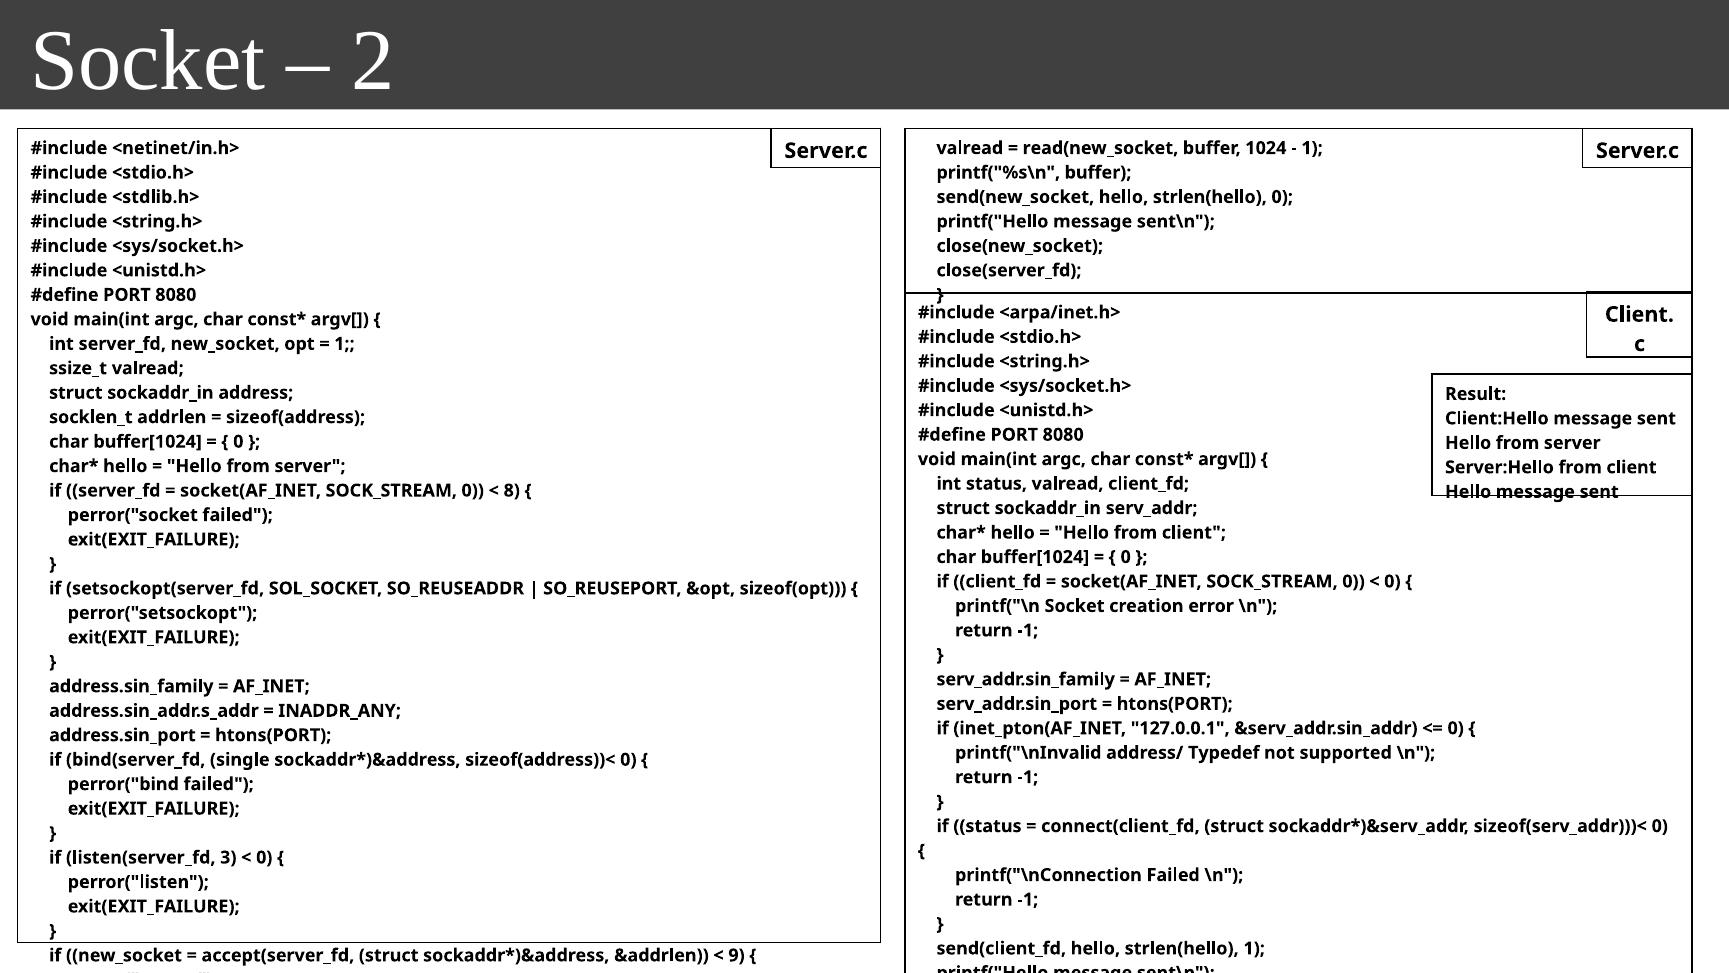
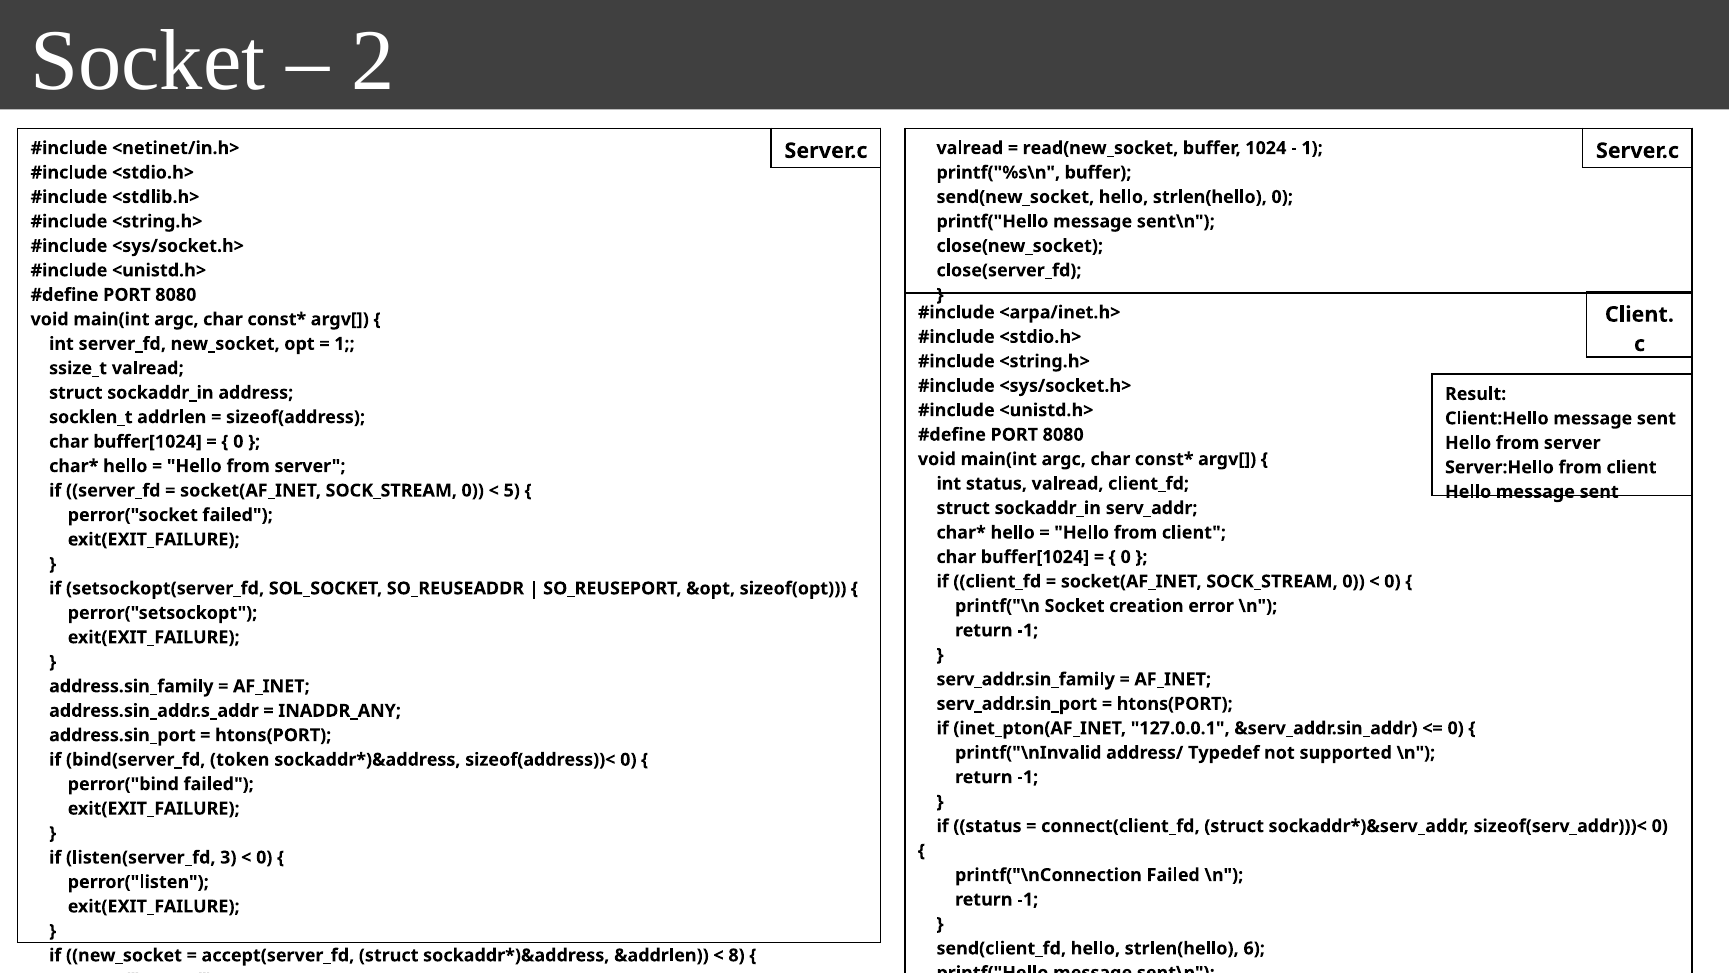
8: 8 -> 5
single: single -> token
strlen(hello 1: 1 -> 6
9: 9 -> 8
